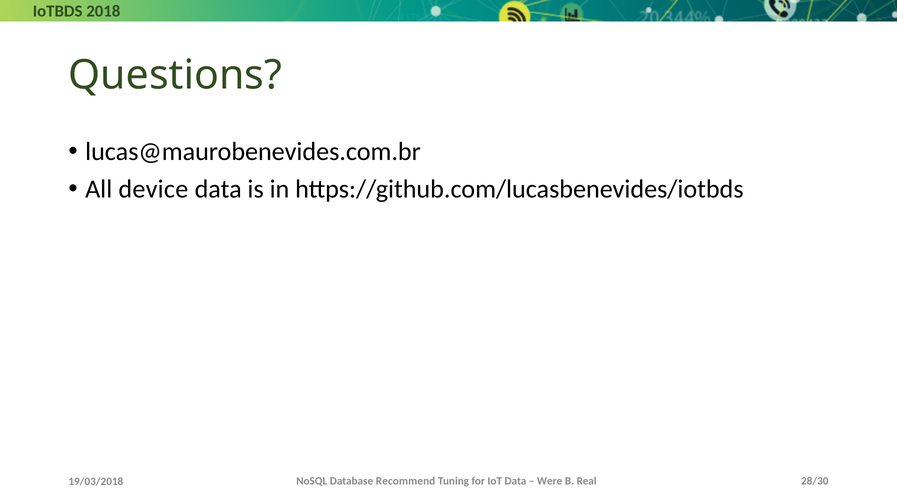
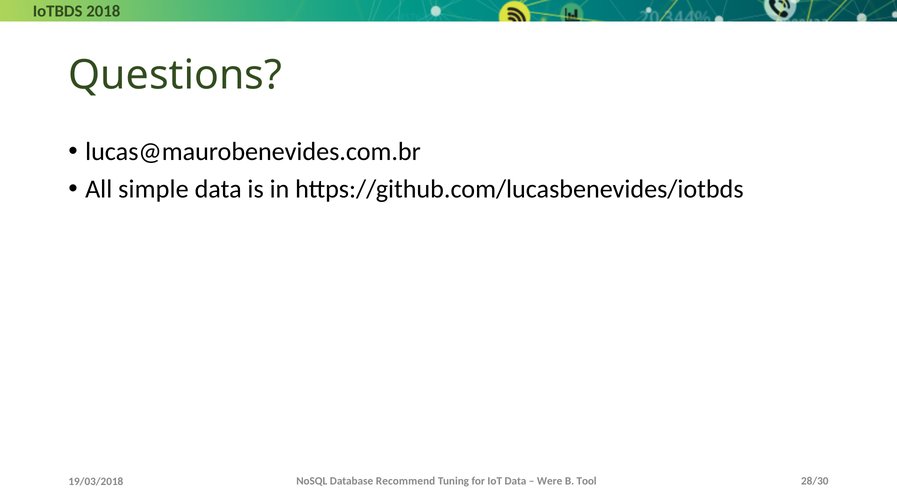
device: device -> simple
Real: Real -> Tool
